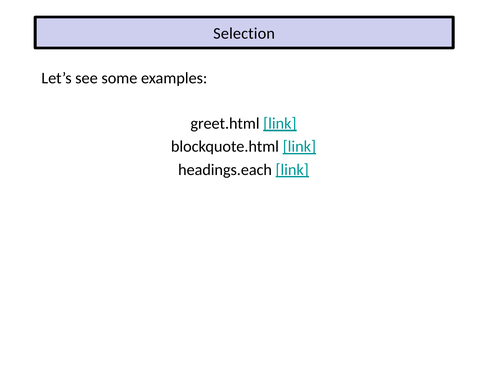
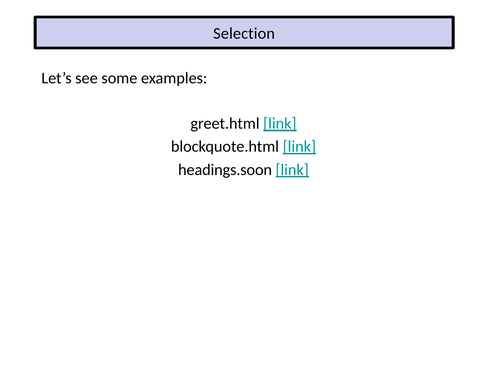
headings.each: headings.each -> headings.soon
